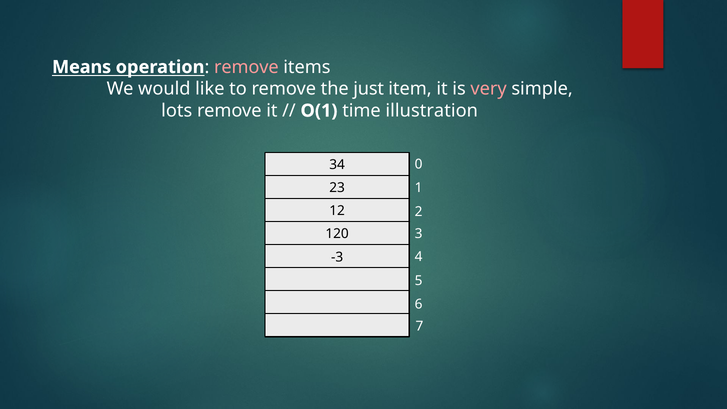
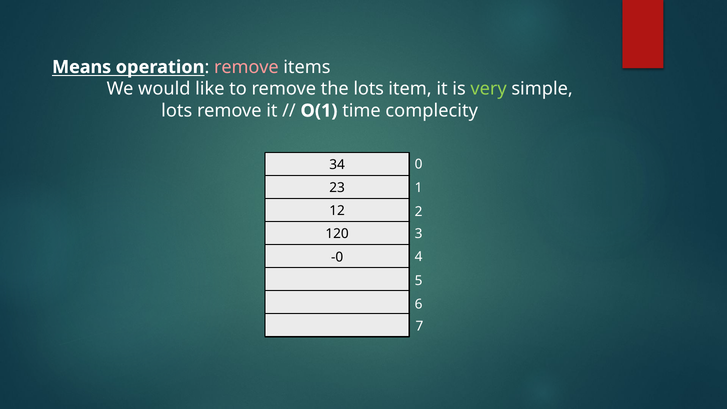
the just: just -> lots
very colour: pink -> light green
illustration: illustration -> complecity
-3: -3 -> -0
